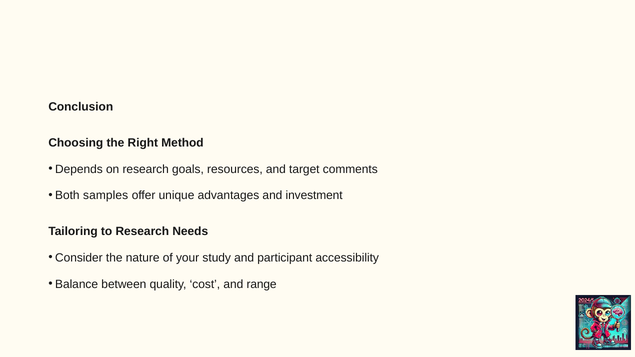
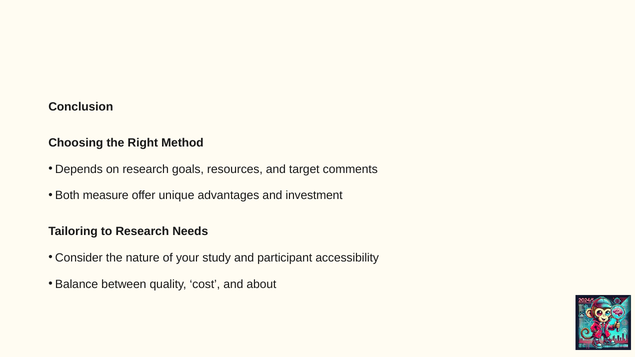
samples: samples -> measure
range: range -> about
